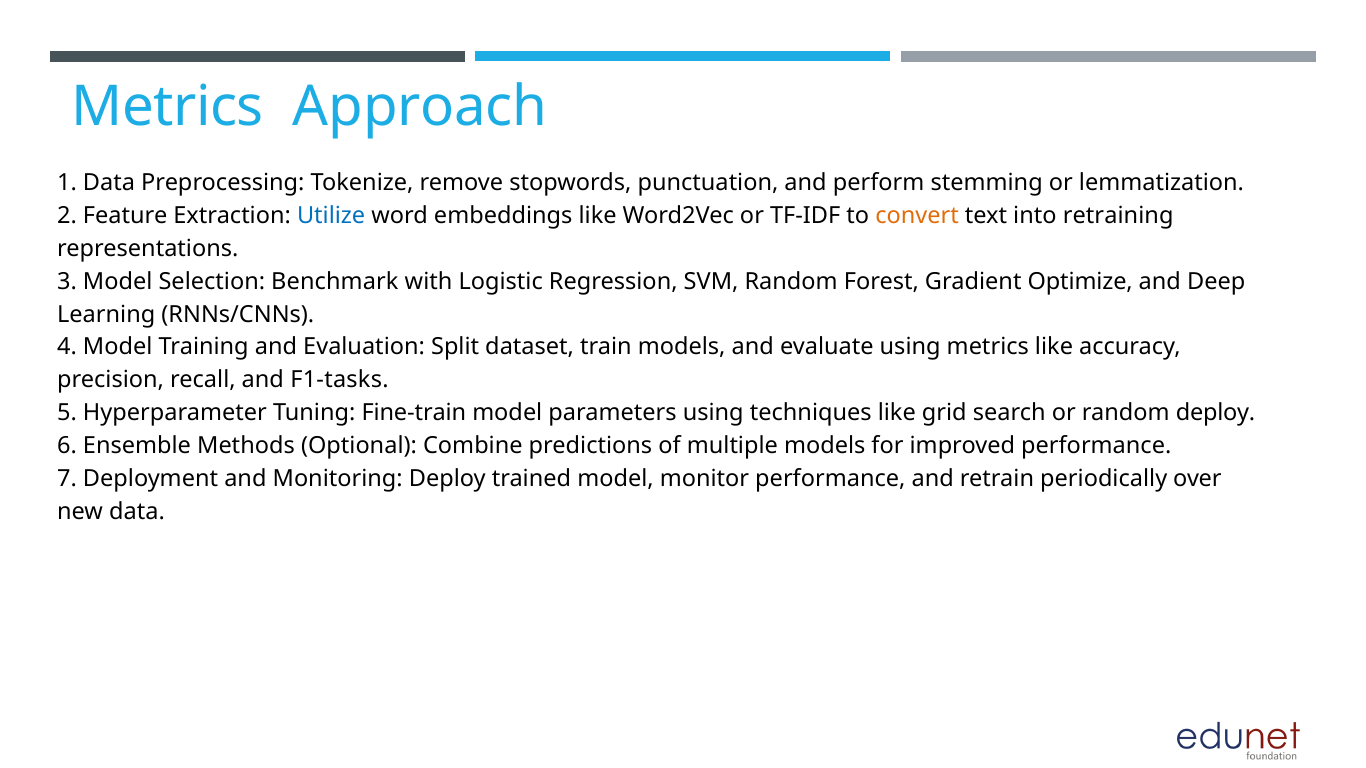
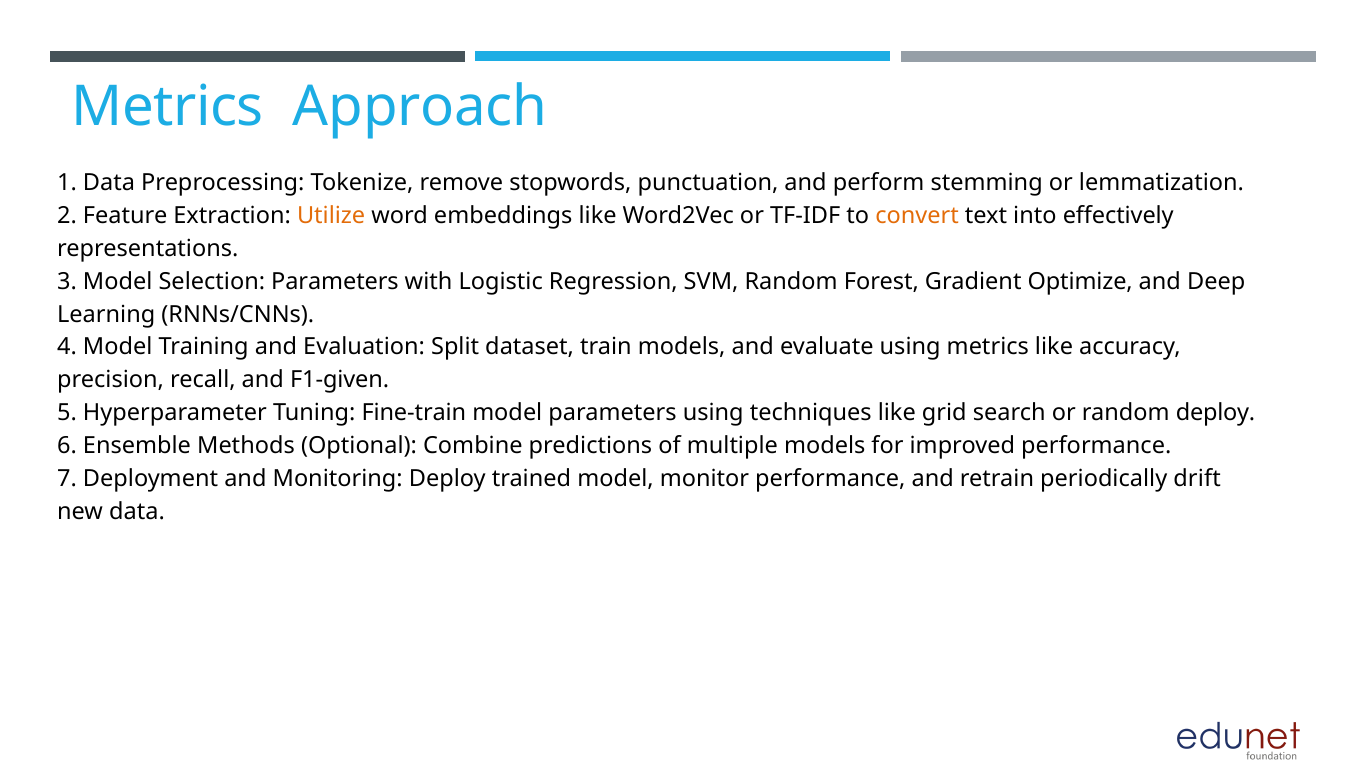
Utilize colour: blue -> orange
retraining: retraining -> effectively
Selection Benchmark: Benchmark -> Parameters
F1-tasks: F1-tasks -> F1-given
over: over -> drift
